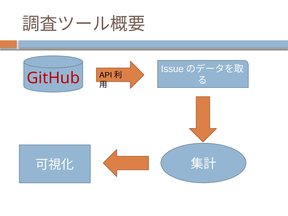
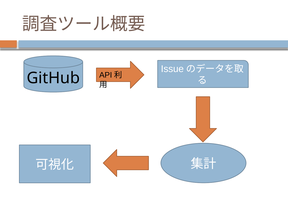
GitHub colour: red -> black
